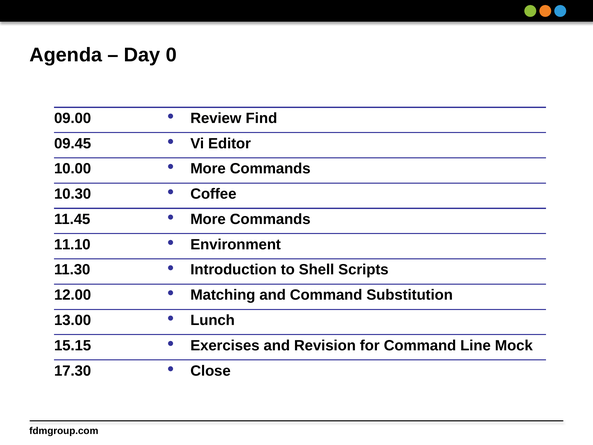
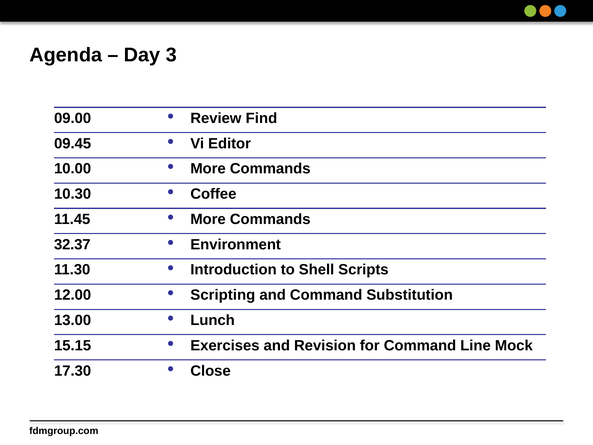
0: 0 -> 3
11.10: 11.10 -> 32.37
Matching: Matching -> Scripting
